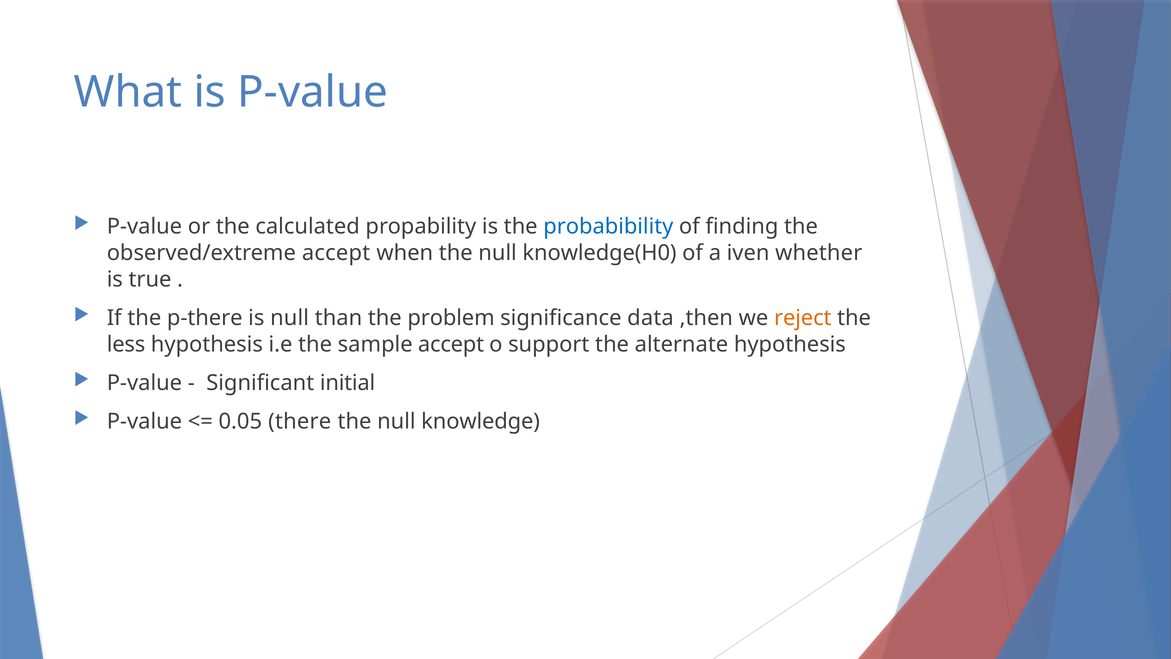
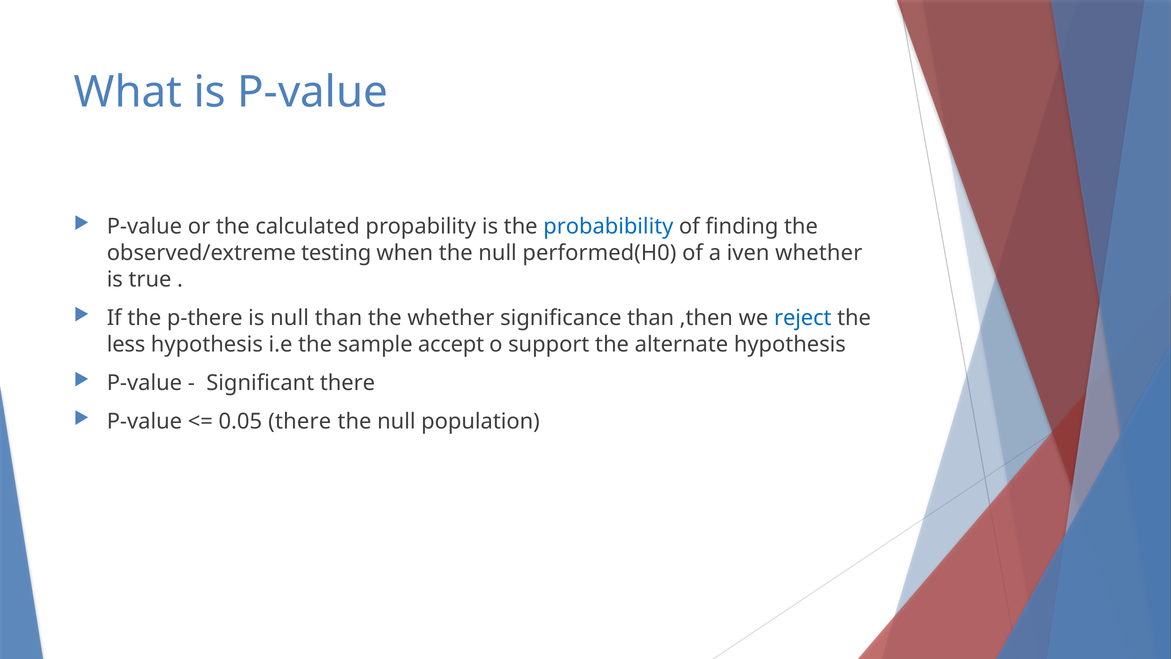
observed/extreme accept: accept -> testing
knowledge(H0: knowledge(H0 -> performed(H0
the problem: problem -> whether
significance data: data -> than
reject colour: orange -> blue
Significant initial: initial -> there
knowledge: knowledge -> population
